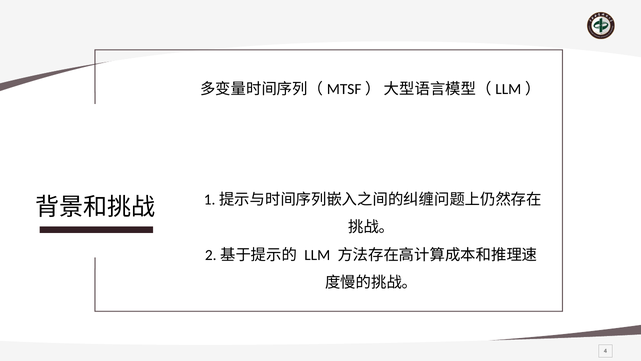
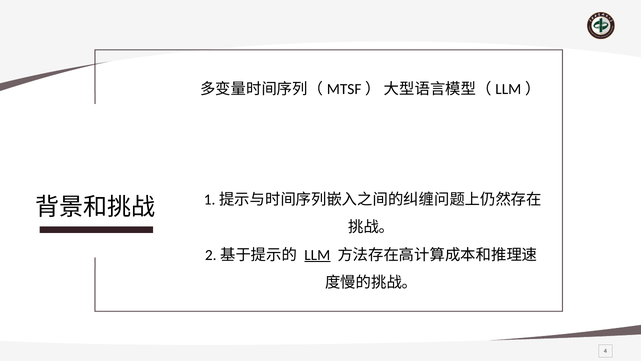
LLM underline: none -> present
